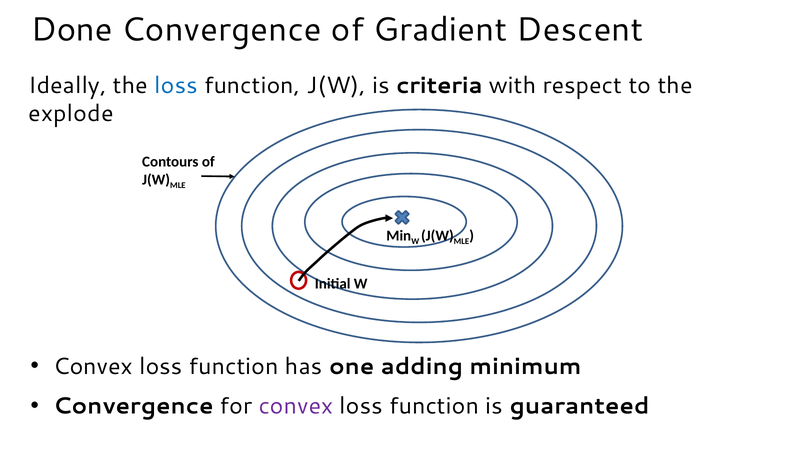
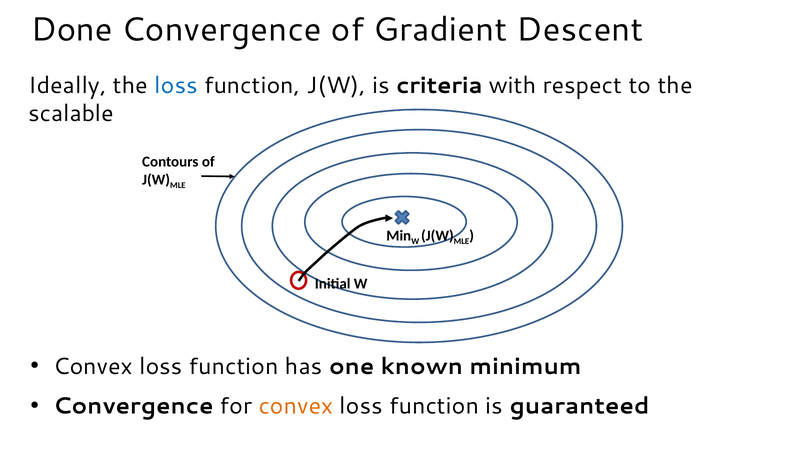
explode: explode -> scalable
adding: adding -> known
convex at (296, 406) colour: purple -> orange
